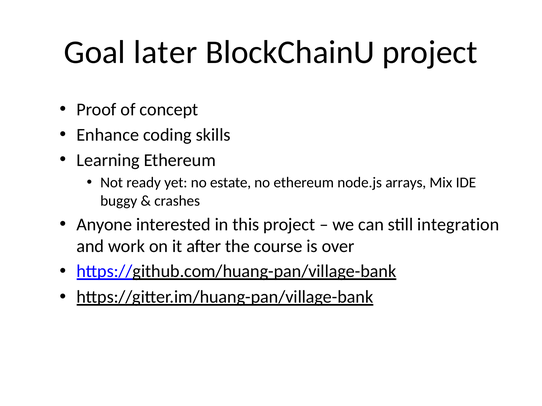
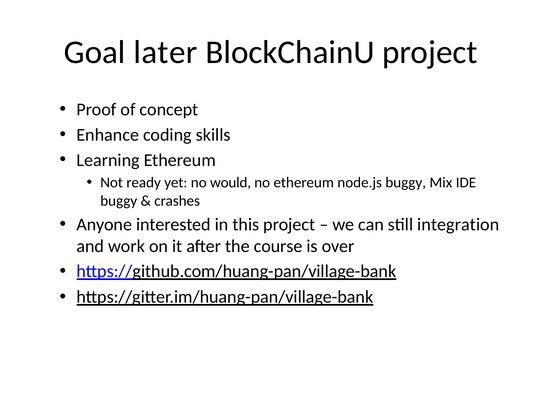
estate: estate -> would
node.js arrays: arrays -> buggy
